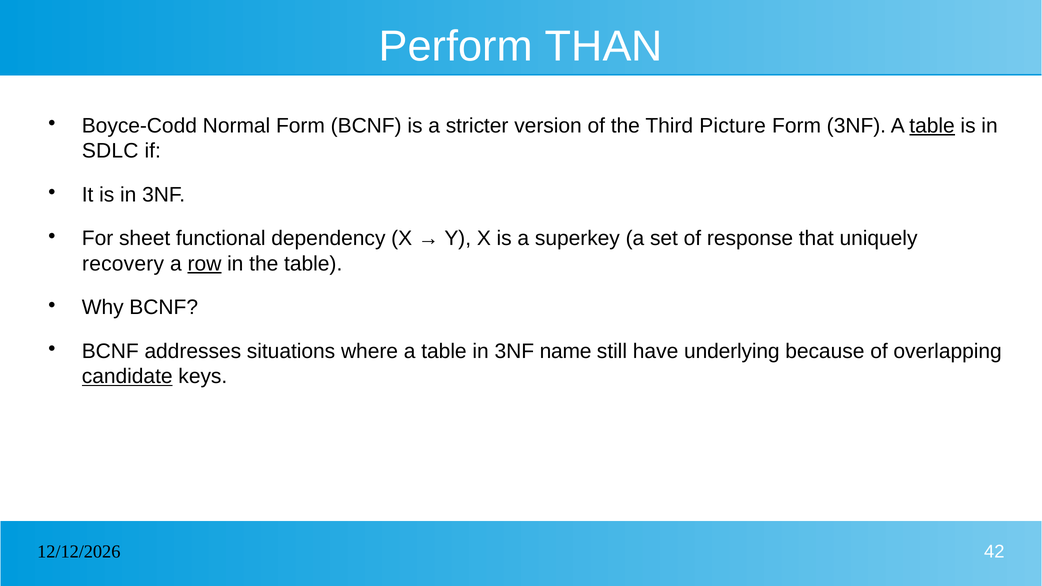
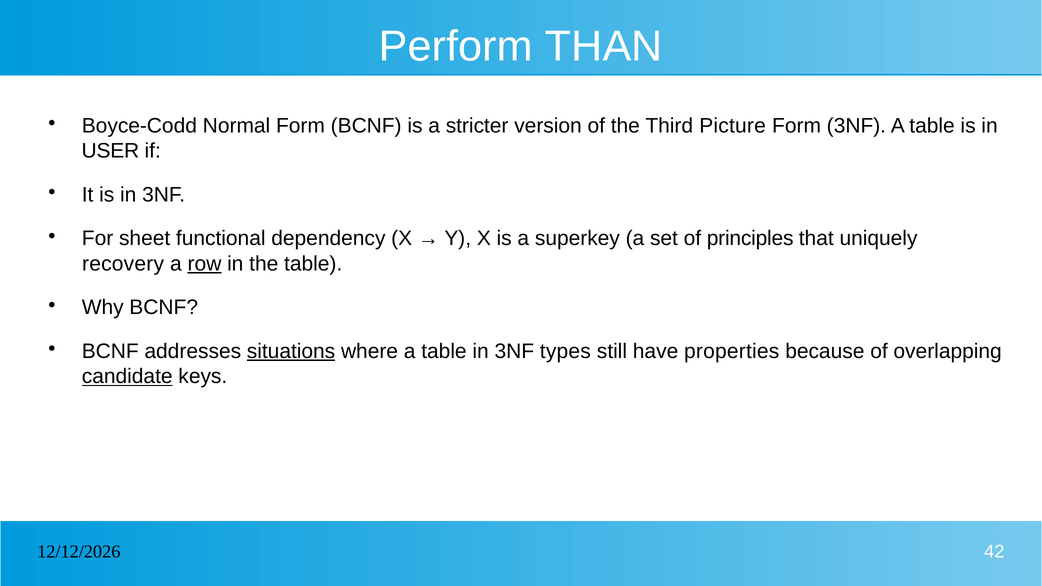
table at (932, 126) underline: present -> none
SDLC: SDLC -> USER
response: response -> principles
situations underline: none -> present
name: name -> types
underlying: underlying -> properties
